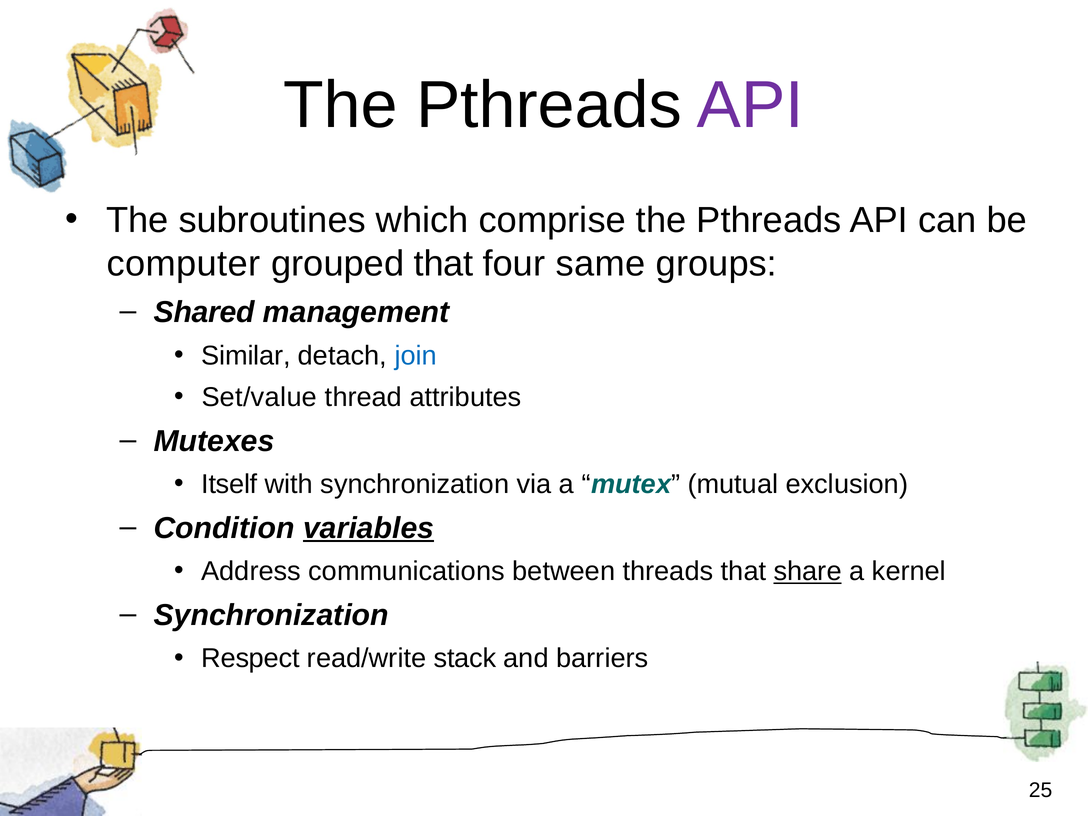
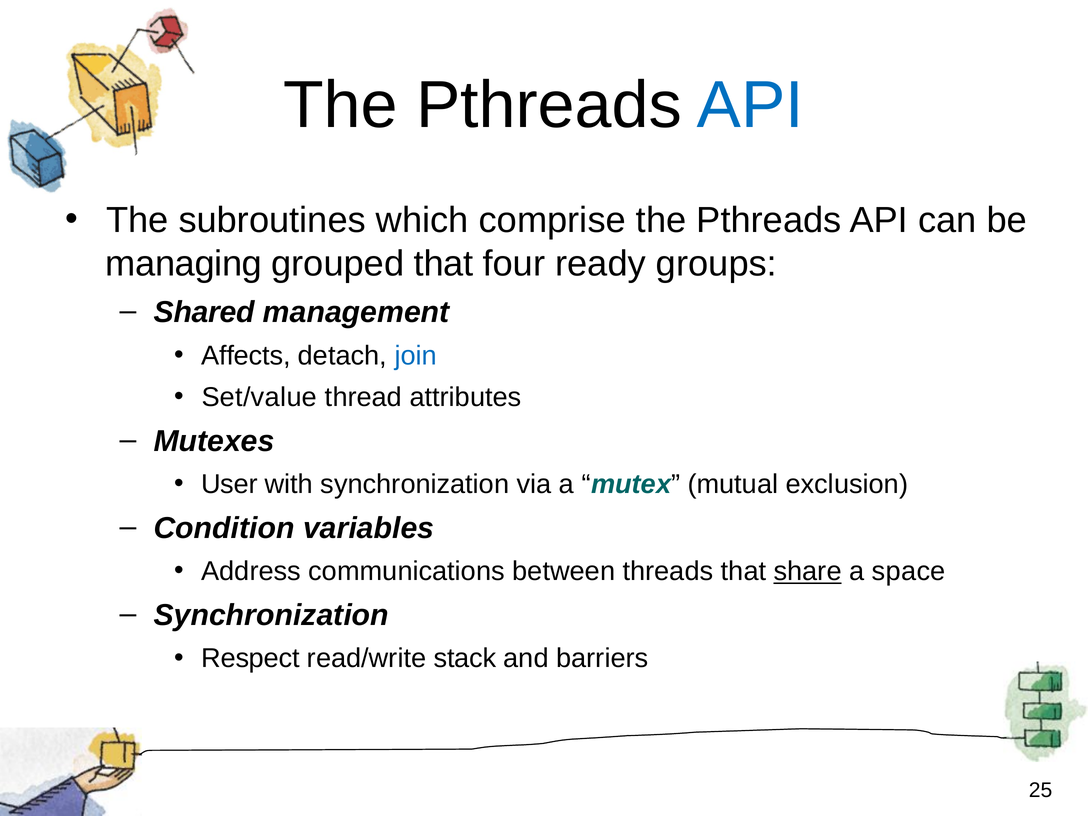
API at (750, 105) colour: purple -> blue
computer: computer -> managing
same: same -> ready
Similar: Similar -> Affects
Itself: Itself -> User
variables underline: present -> none
kernel: kernel -> space
